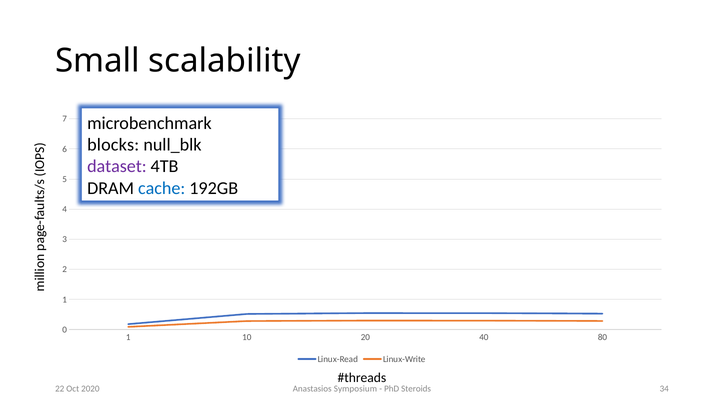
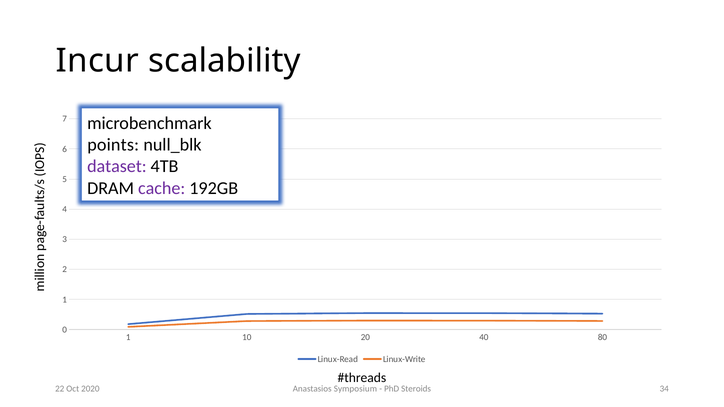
Small: Small -> Incur
blocks: blocks -> points
cache colour: blue -> purple
